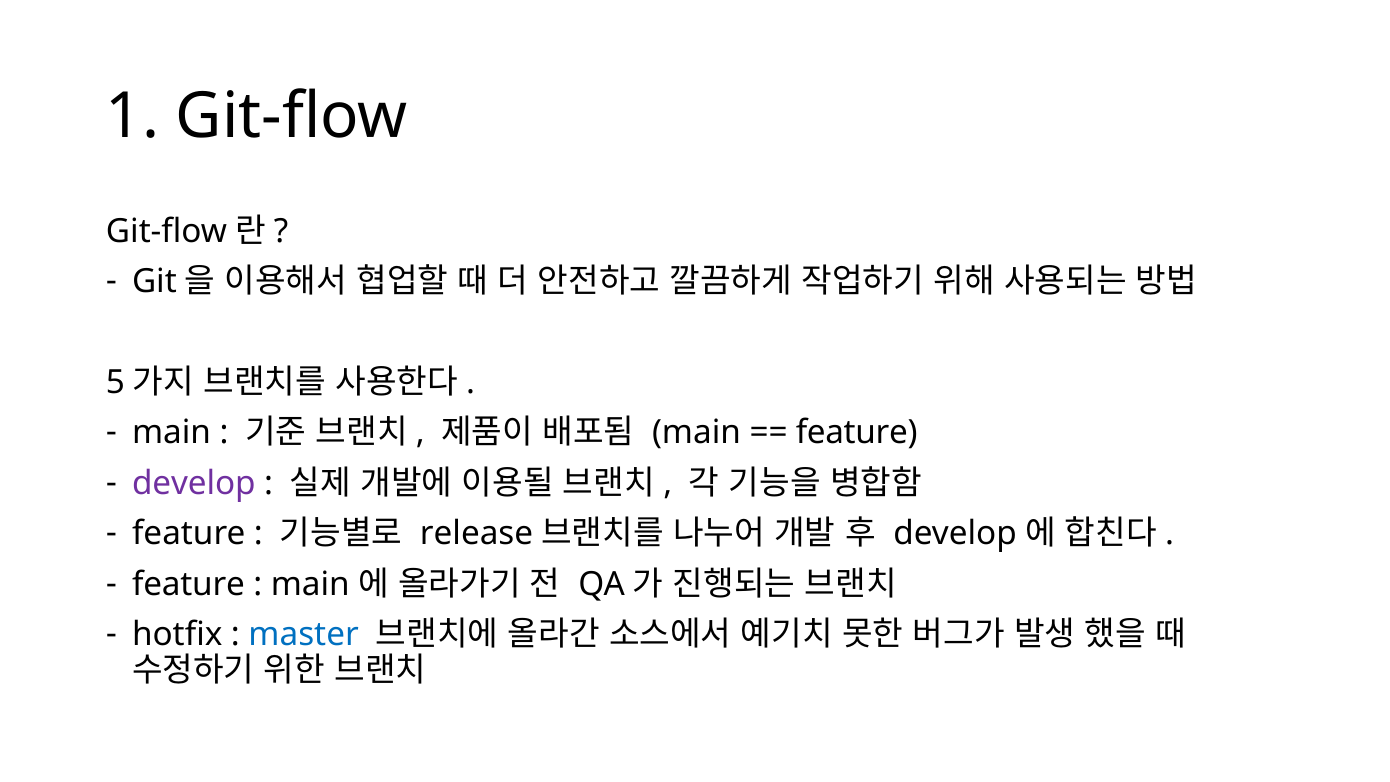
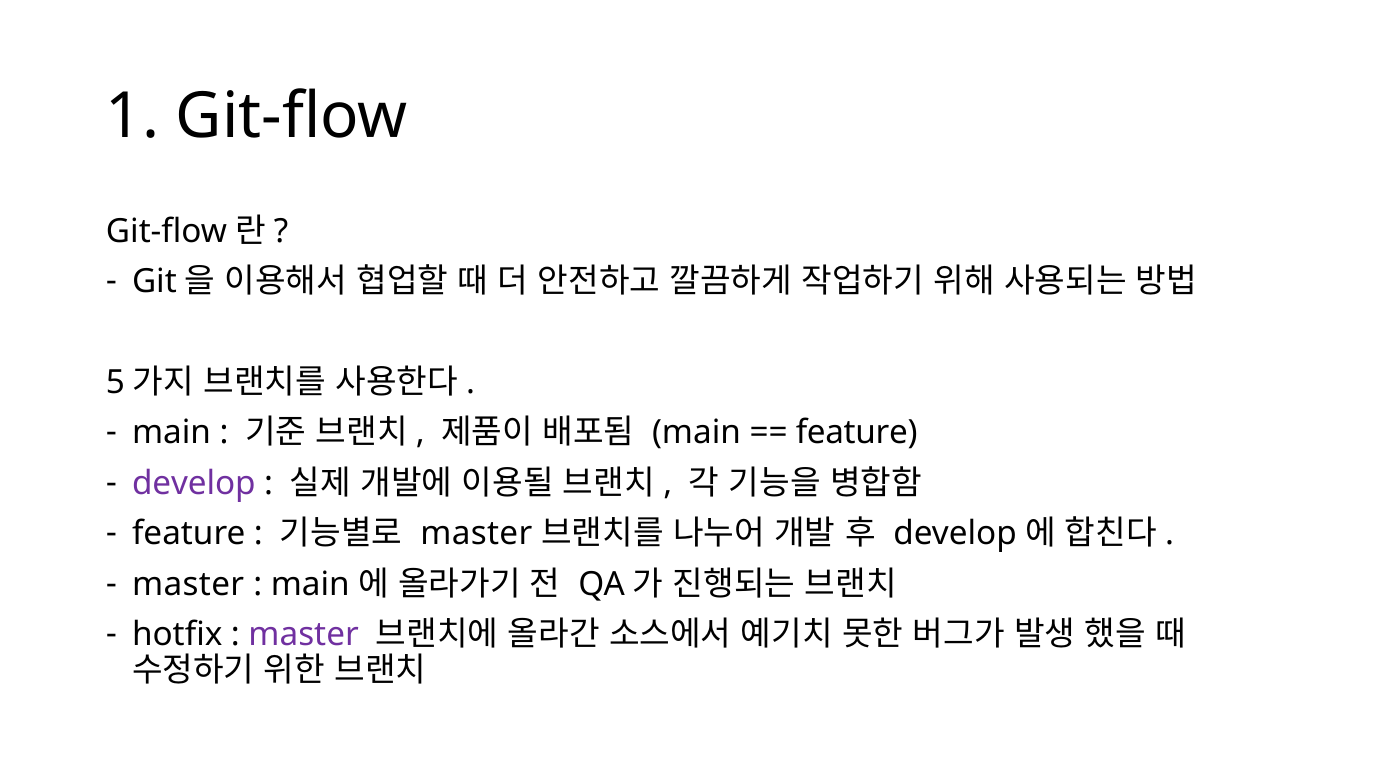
release at (477, 534): release -> master
feature at (188, 584): feature -> master
master at (304, 635) colour: blue -> purple
